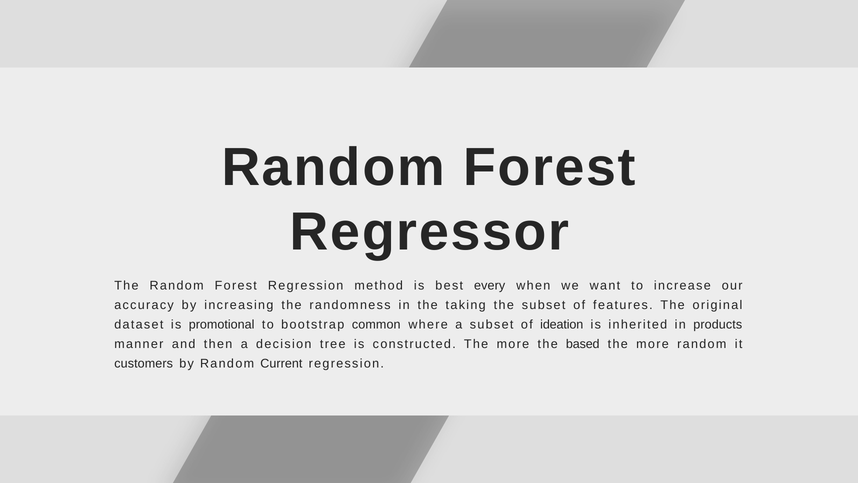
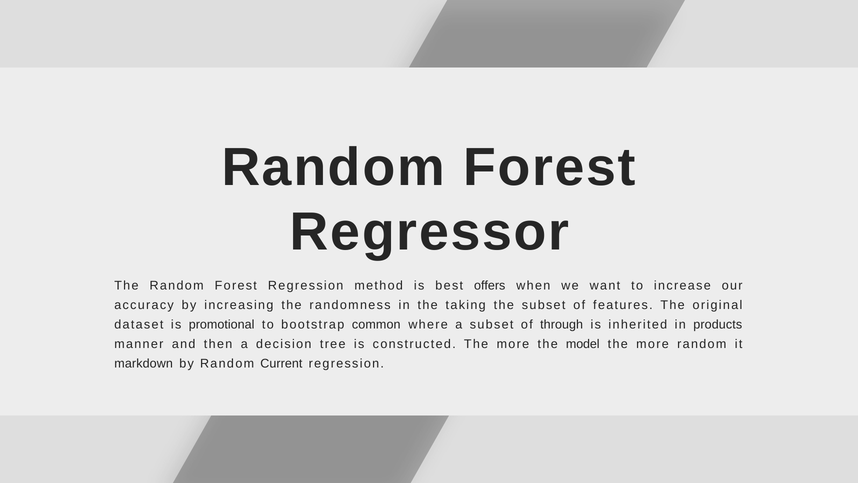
every: every -> offers
ideation: ideation -> through
based: based -> model
customers: customers -> markdown
